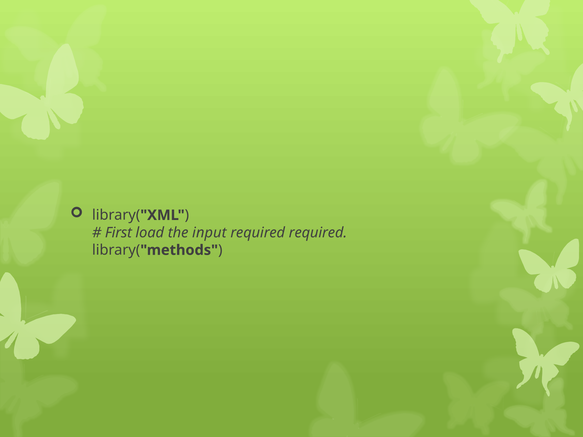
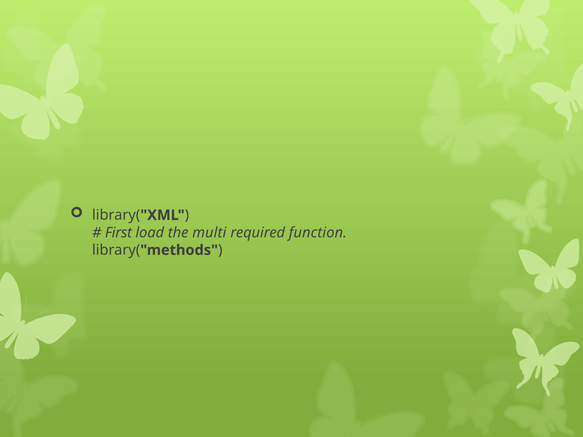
input: input -> multi
required required: required -> function
